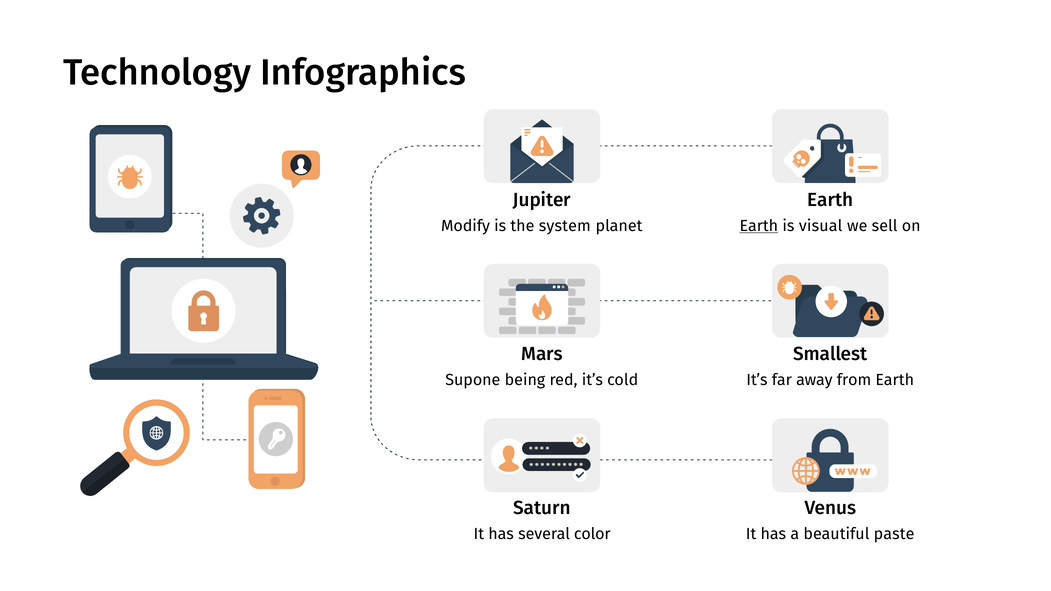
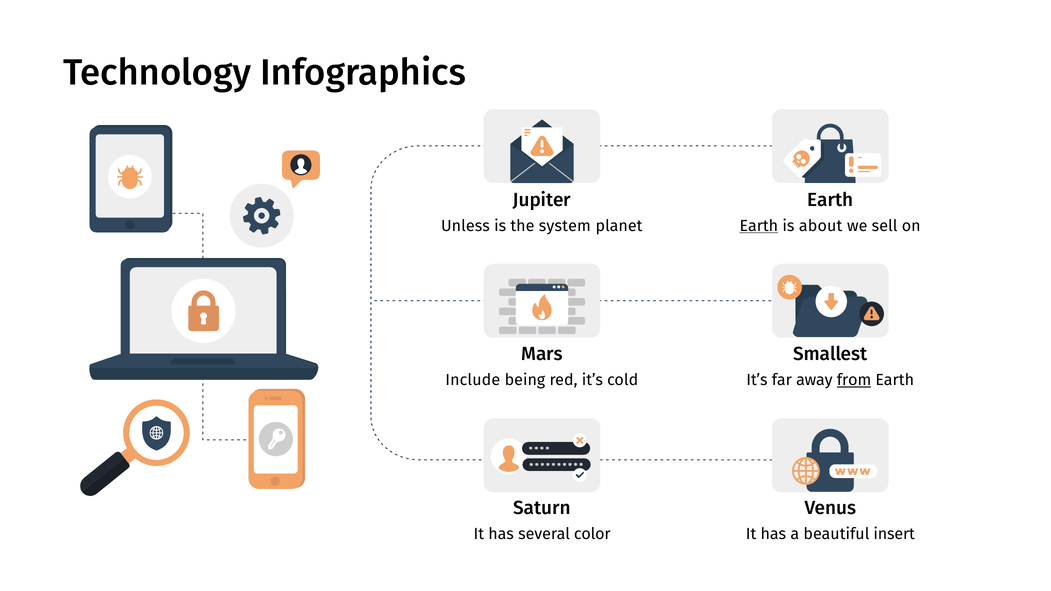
Modify: Modify -> Unless
visual: visual -> about
Supone: Supone -> Include
from underline: none -> present
paste: paste -> insert
